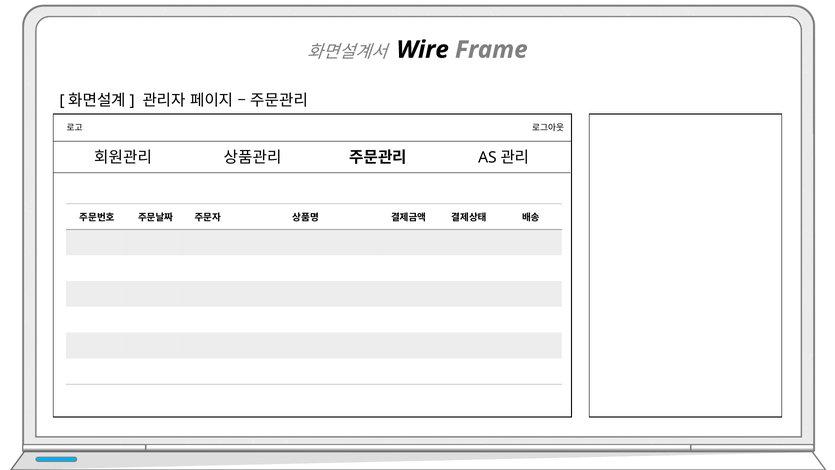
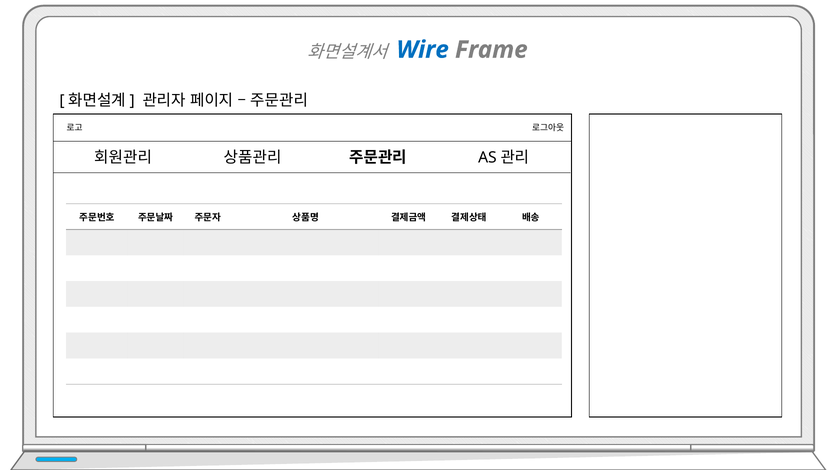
Wire colour: black -> blue
